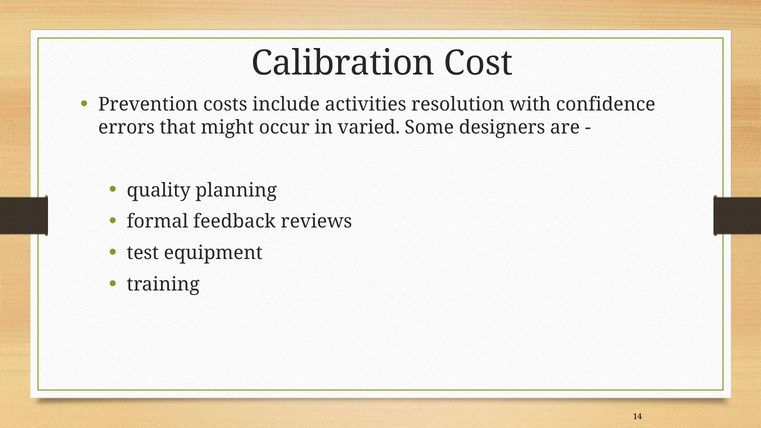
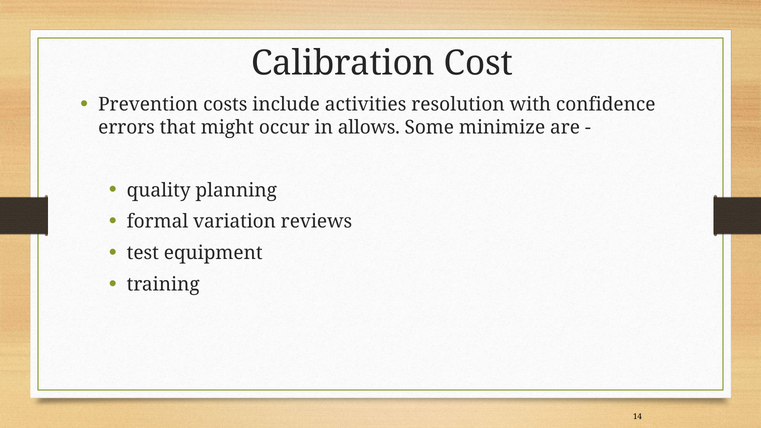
varied: varied -> allows
designers: designers -> minimize
feedback: feedback -> variation
